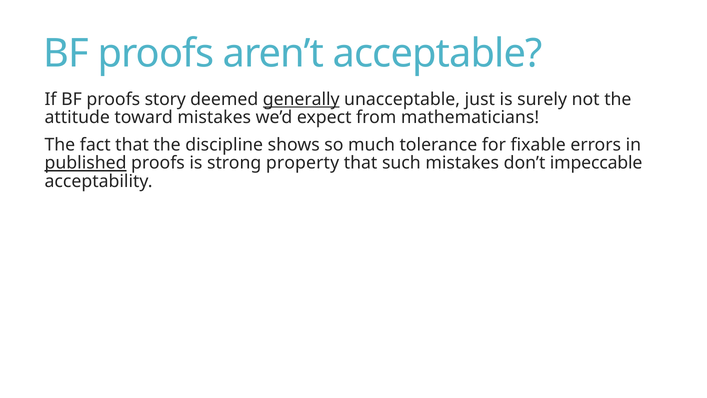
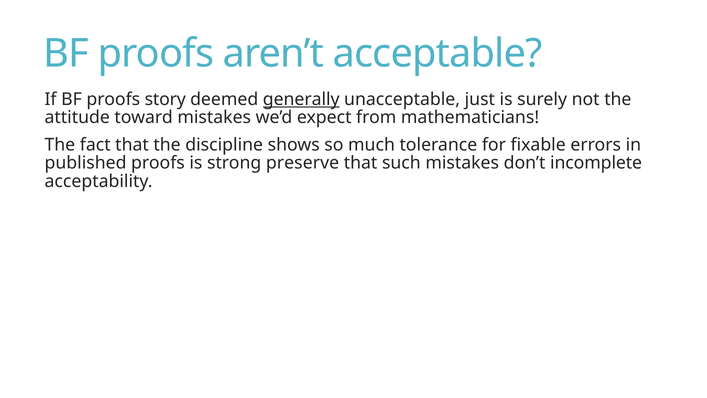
published underline: present -> none
property: property -> preserve
impeccable: impeccable -> incomplete
